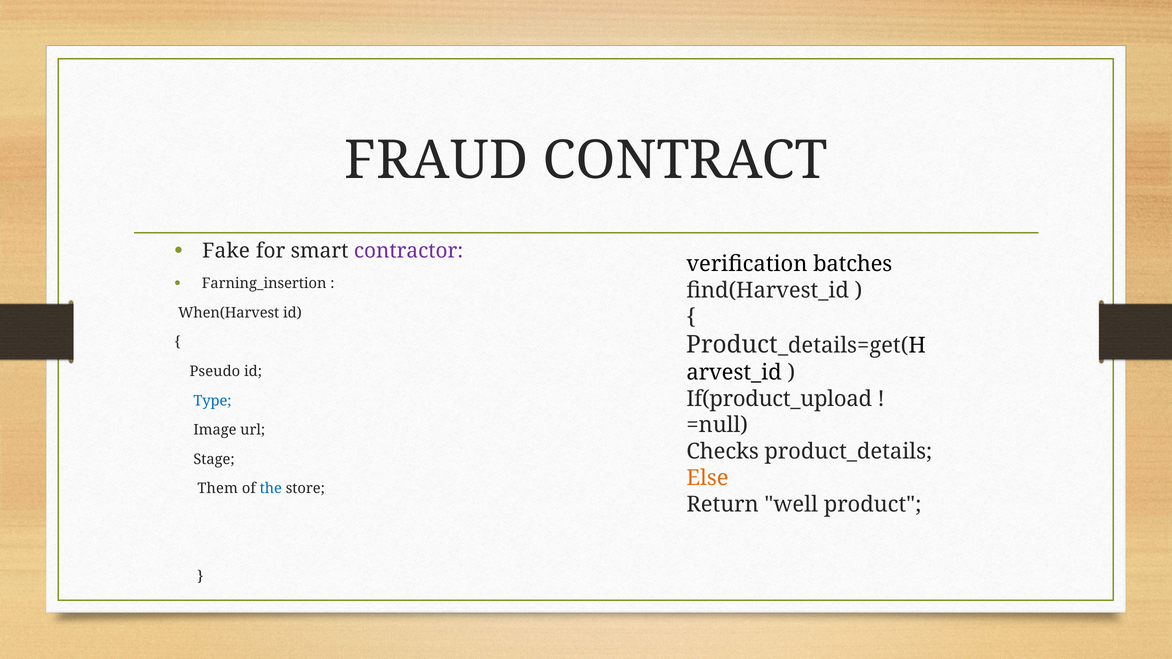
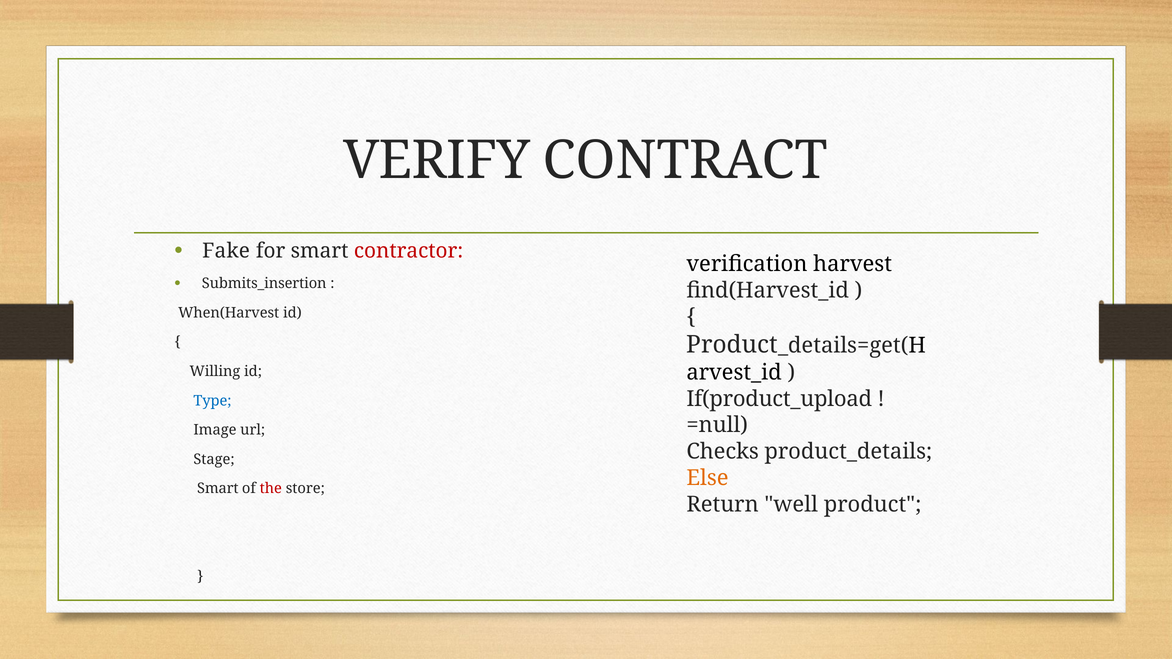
FRAUD: FRAUD -> VERIFY
contractor colour: purple -> red
batches: batches -> harvest
Farning_insertion: Farning_insertion -> Submits_insertion
Pseudo: Pseudo -> Willing
Them at (218, 489): Them -> Smart
the colour: blue -> red
